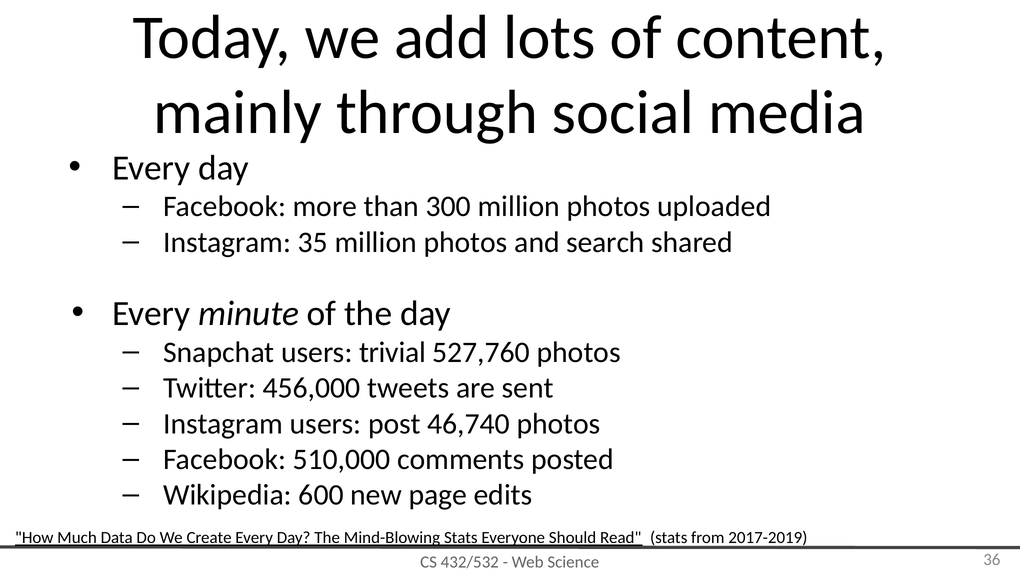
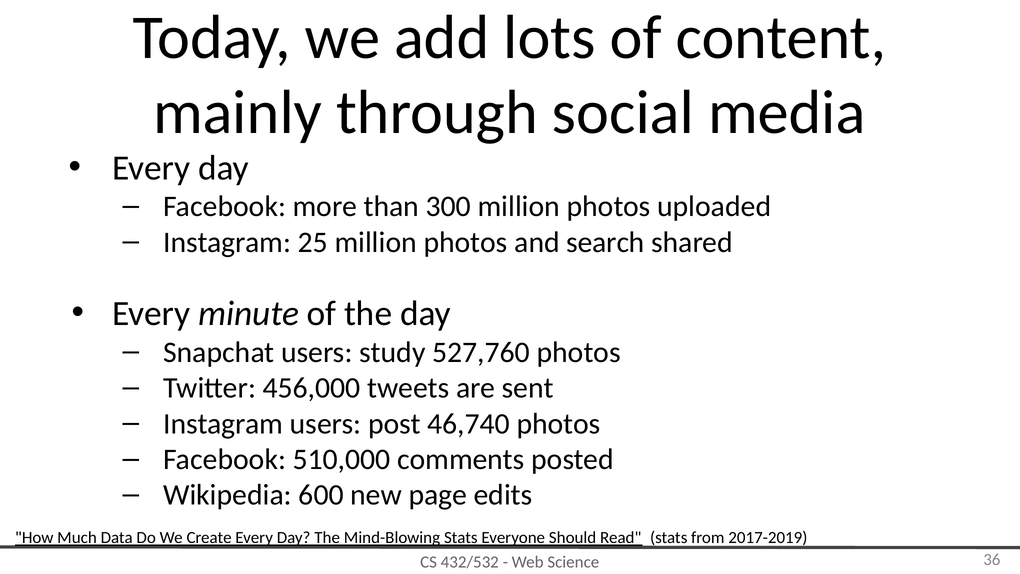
35: 35 -> 25
trivial: trivial -> study
